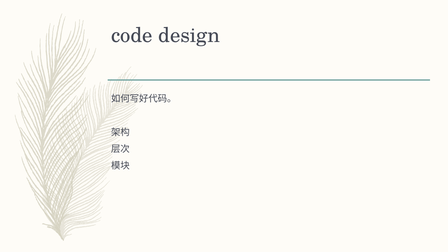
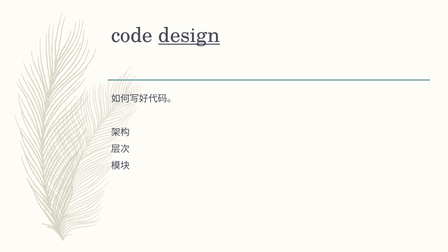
design underline: none -> present
